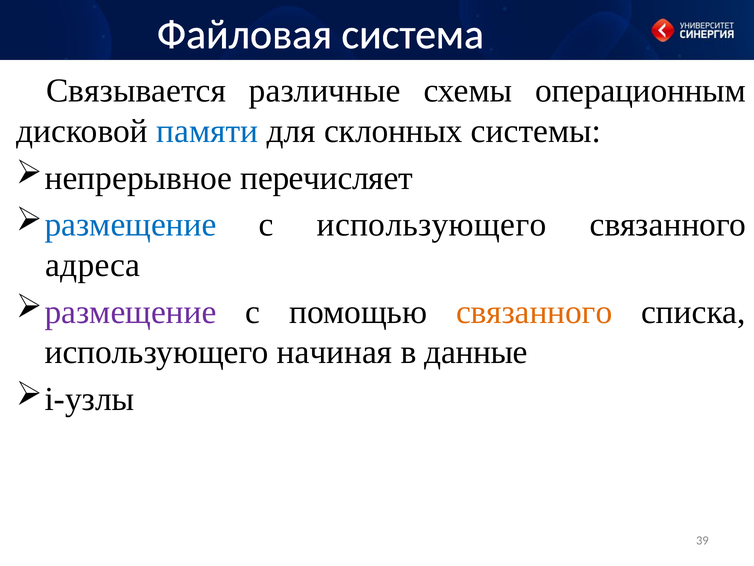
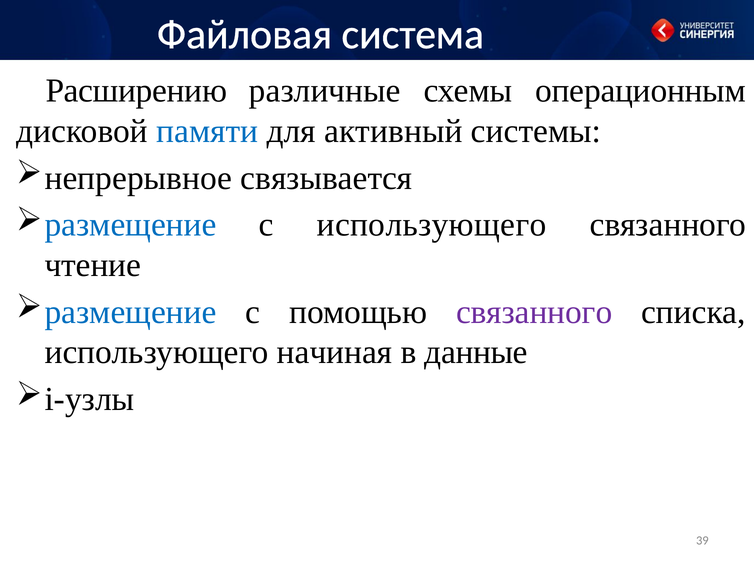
Связывается: Связывается -> Расширению
склонных: склонных -> активный
перечисляет: перечисляет -> связывается
адреса: адреса -> чтение
размещение at (131, 312) colour: purple -> blue
связанного at (534, 312) colour: orange -> purple
